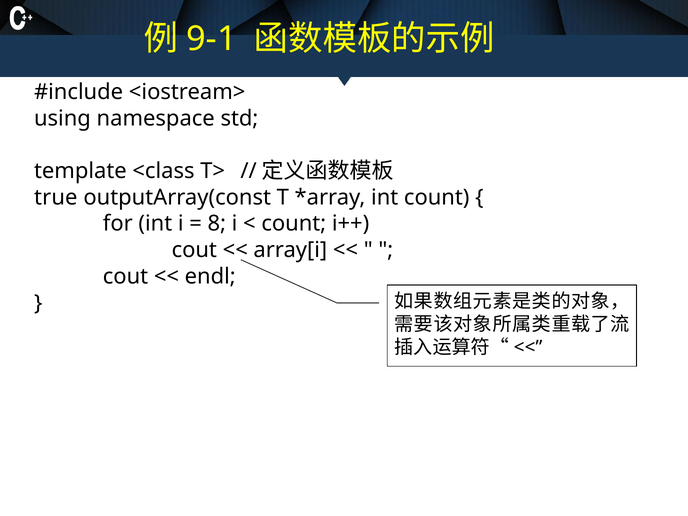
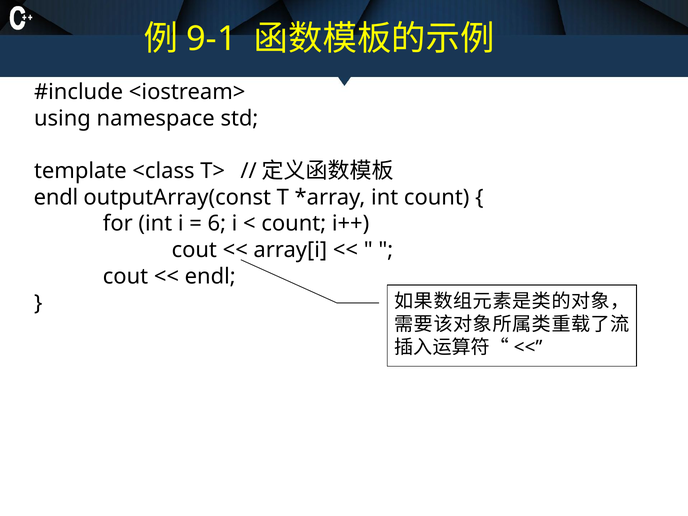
true at (56, 197): true -> endl
8: 8 -> 6
